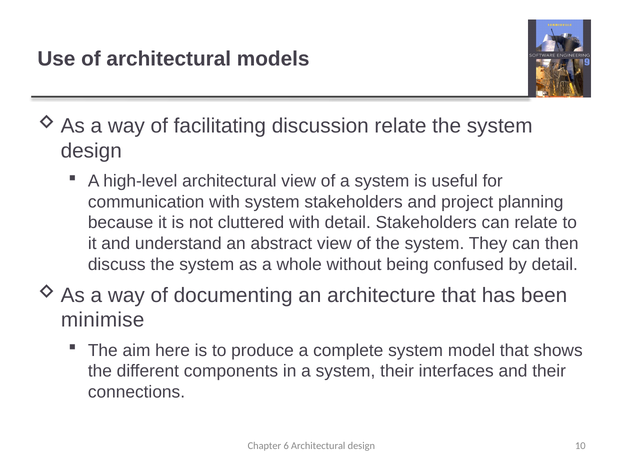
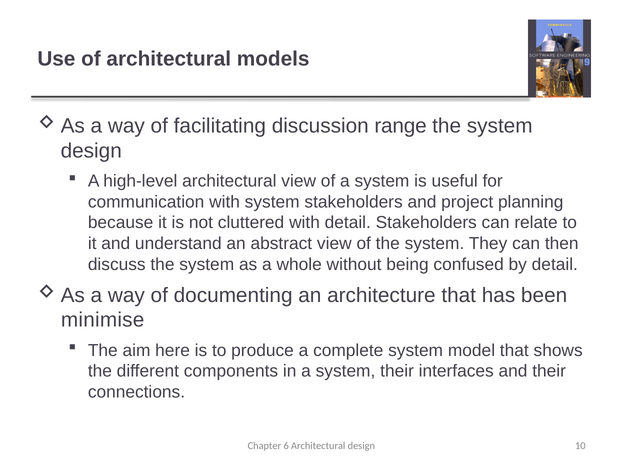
discussion relate: relate -> range
